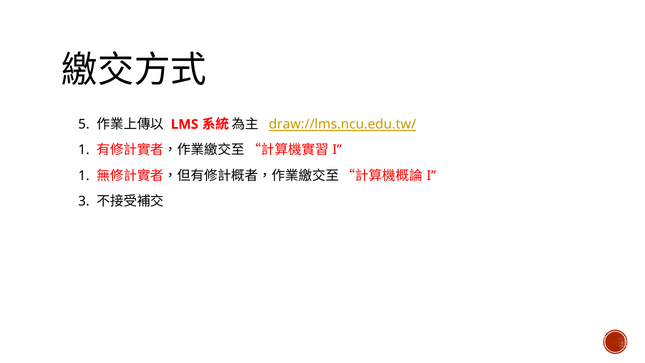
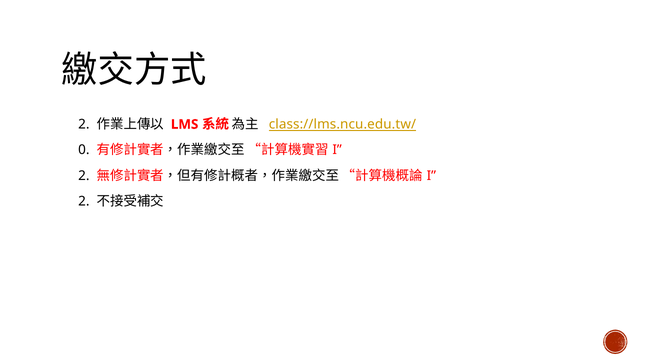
5 at (84, 124): 5 -> 2
draw://lms.ncu.edu.tw/: draw://lms.ncu.edu.tw/ -> class://lms.ncu.edu.tw/
1 at (84, 150): 1 -> 0
1 at (84, 176): 1 -> 2
3 at (84, 201): 3 -> 2
